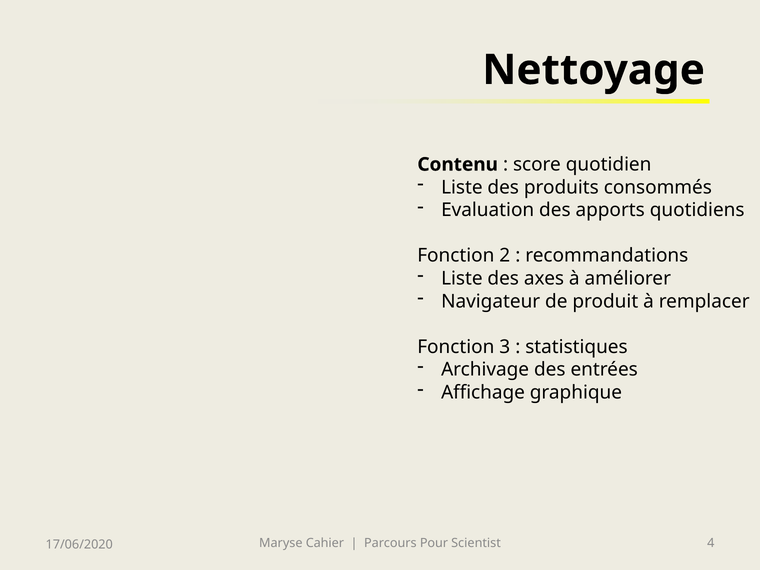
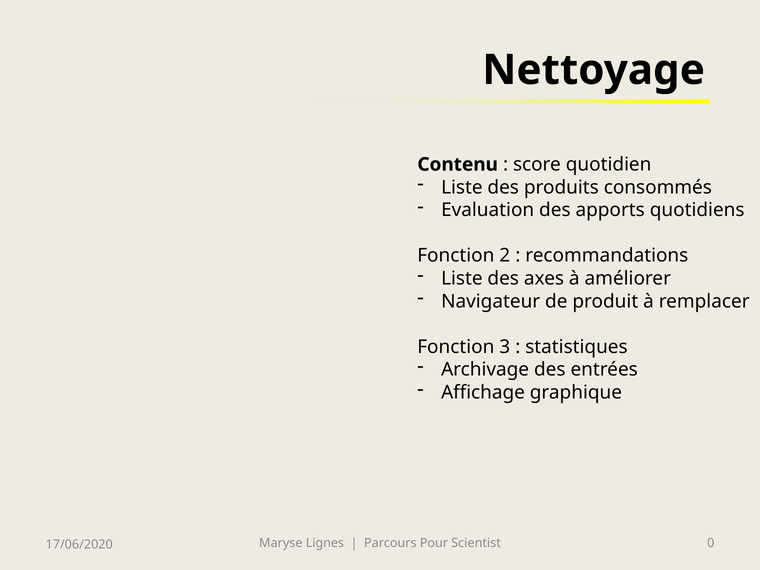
Cahier: Cahier -> Lignes
4: 4 -> 0
